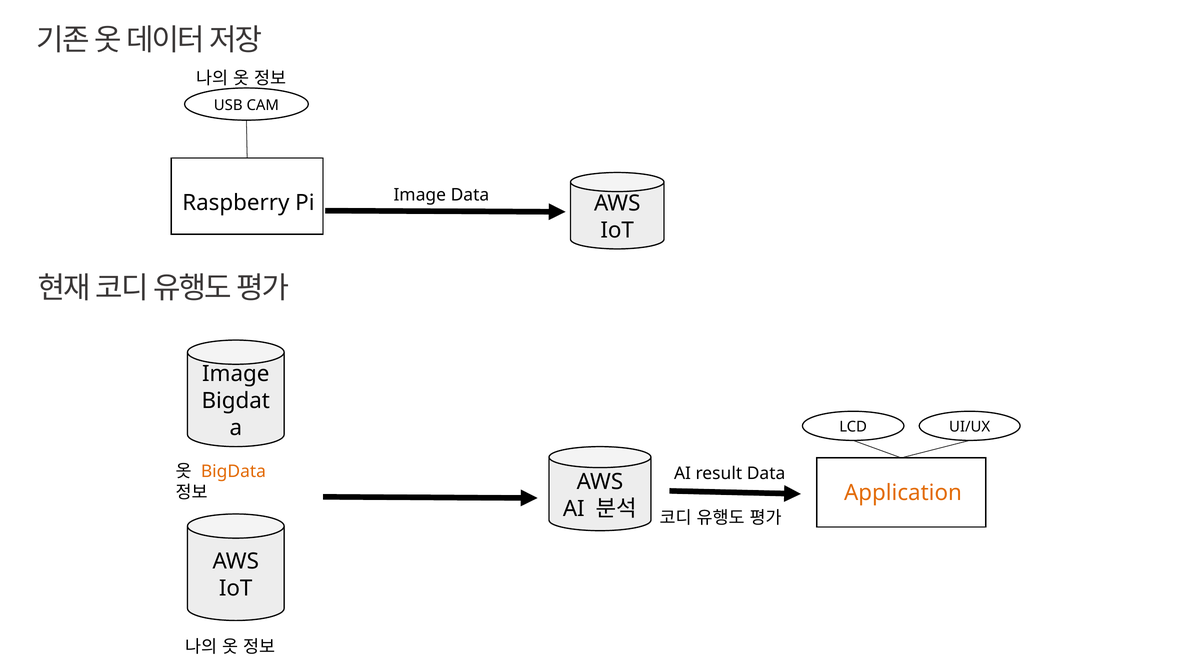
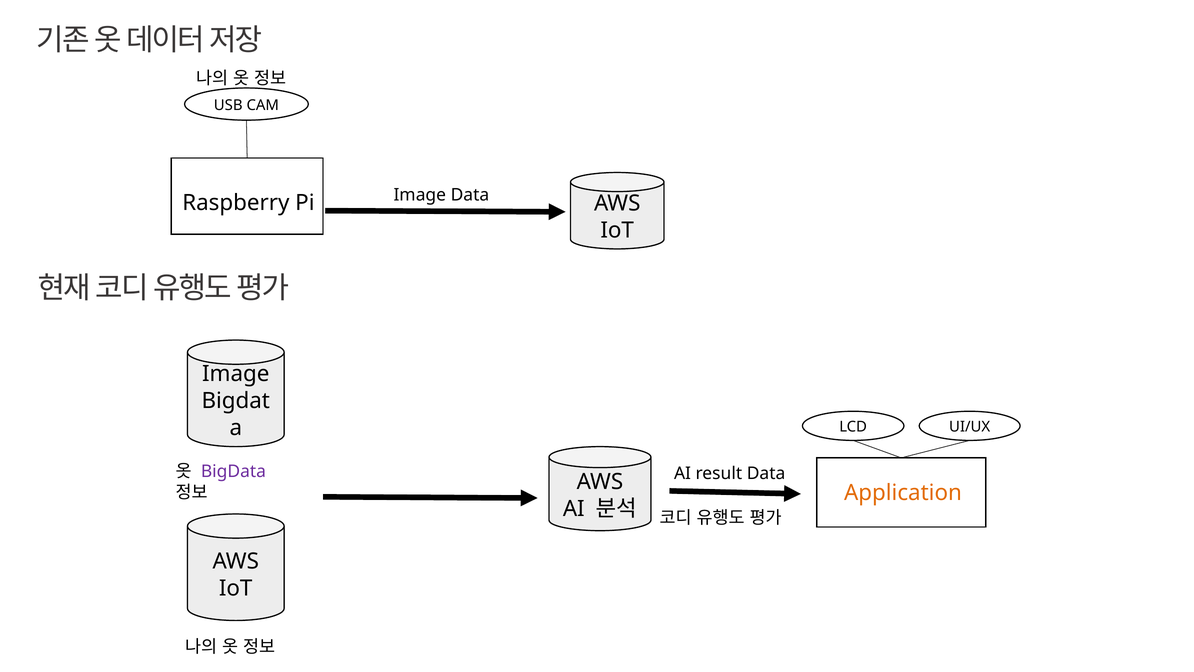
BigData colour: orange -> purple
